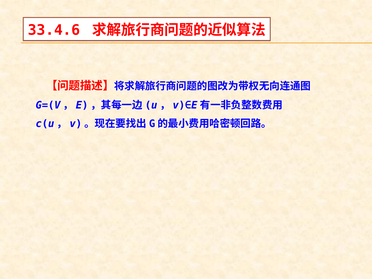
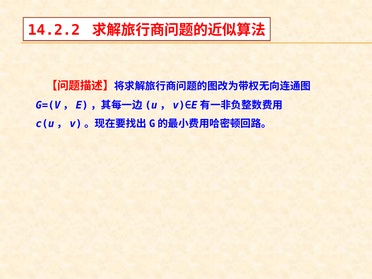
33.4.6: 33.4.6 -> 14.2.2
